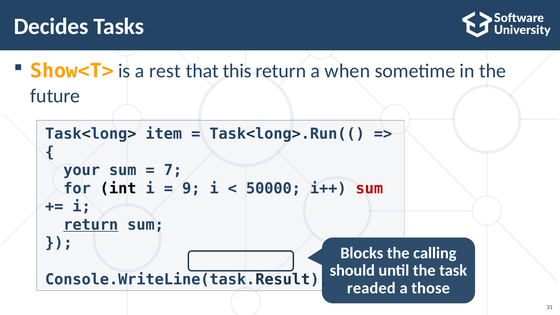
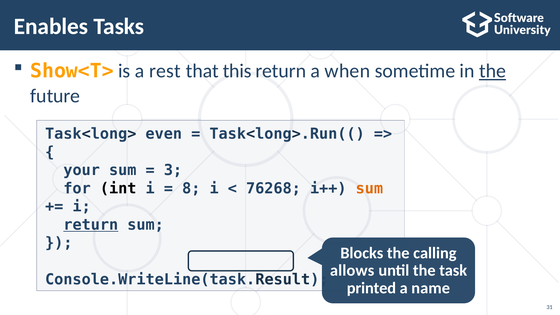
Decides: Decides -> Enables
the at (493, 71) underline: none -> present
item: item -> even
7: 7 -> 3
9: 9 -> 8
50000: 50000 -> 76268
sum at (369, 188) colour: red -> orange
should: should -> allows
readed: readed -> printed
those: those -> name
